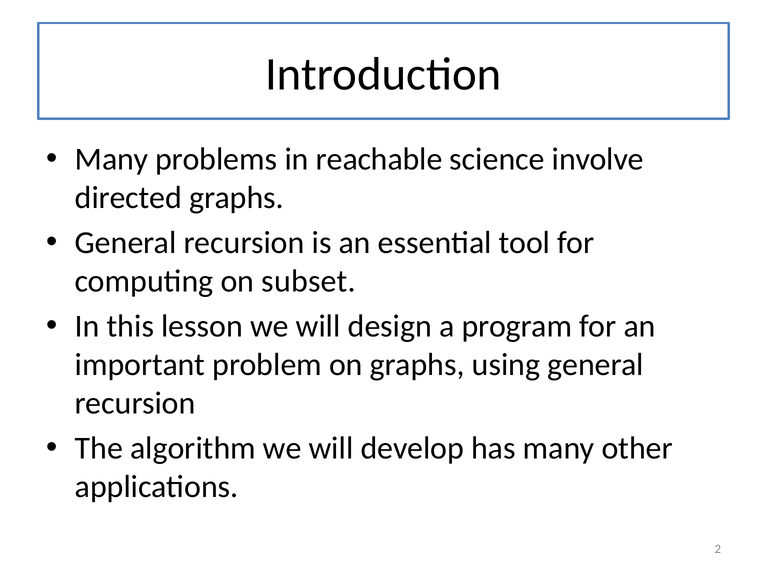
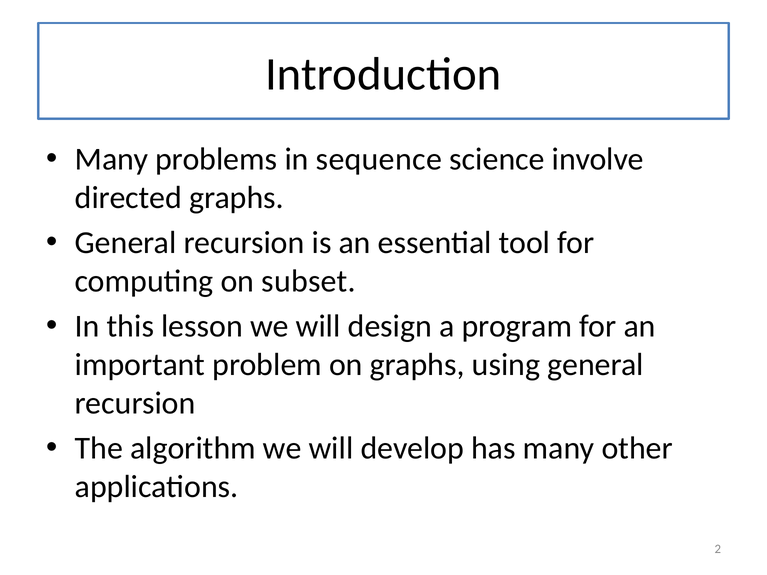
reachable: reachable -> sequence
